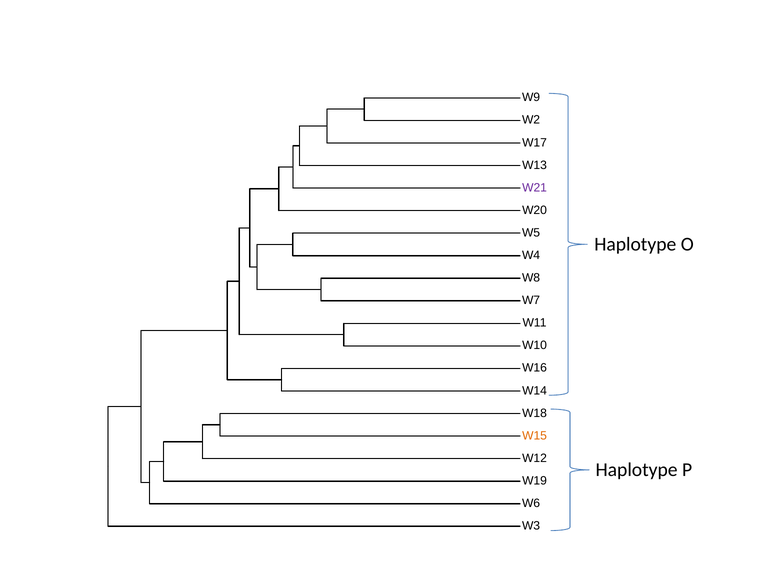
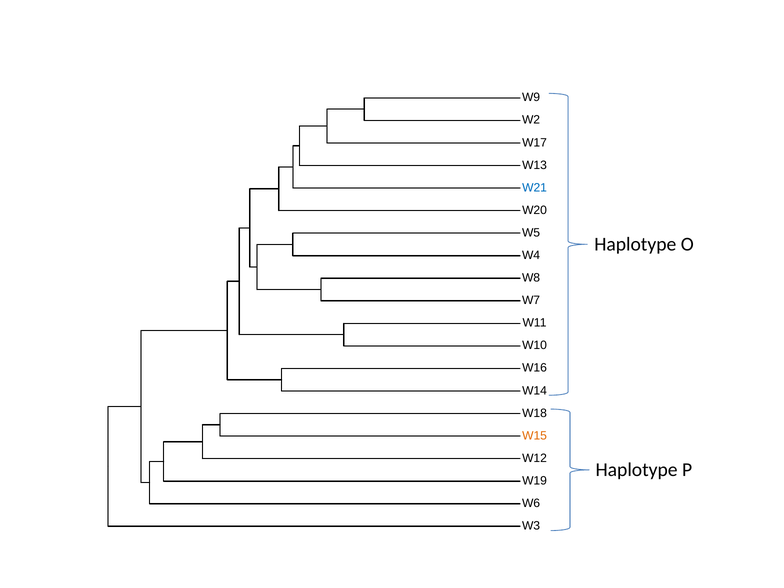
W21 colour: purple -> blue
